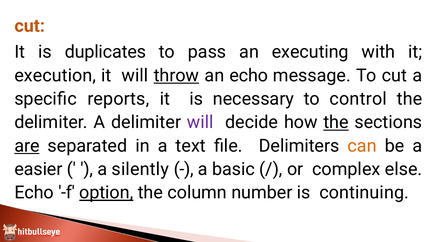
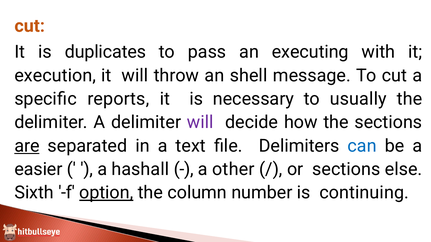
throw underline: present -> none
an echo: echo -> shell
control: control -> usually
the at (336, 123) underline: present -> none
can colour: orange -> blue
silently: silently -> hashall
basic: basic -> other
or complex: complex -> sections
Echo at (34, 193): Echo -> Sixth
